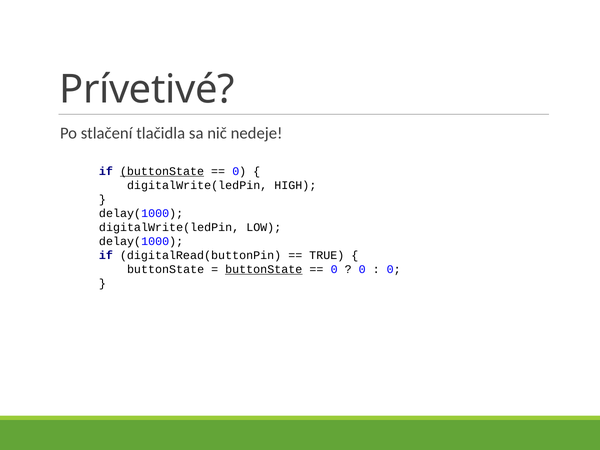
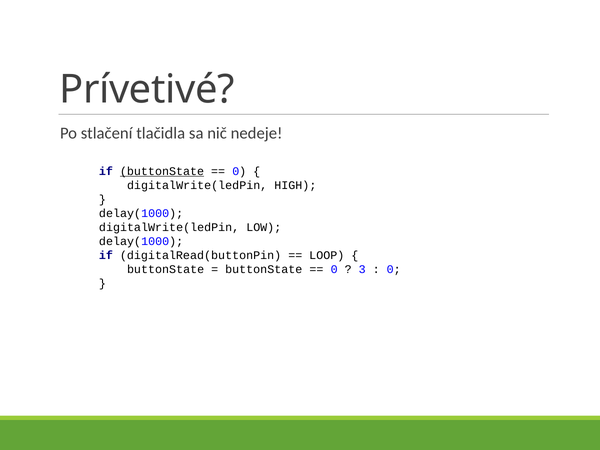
TRUE: TRUE -> LOOP
buttonState at (264, 269) underline: present -> none
0 at (362, 269): 0 -> 3
